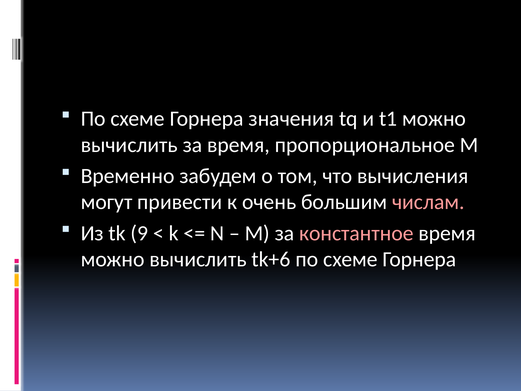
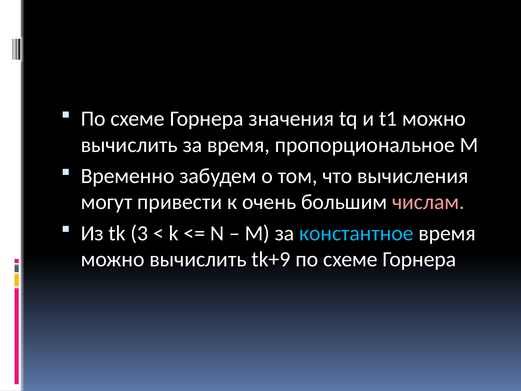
9: 9 -> 3
константное colour: pink -> light blue
tk+6: tk+6 -> tk+9
